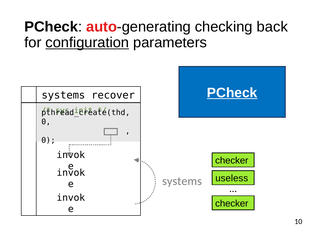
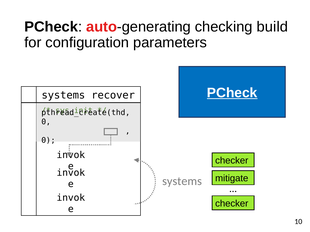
back: back -> build
configuration underline: present -> none
useless: useless -> mitigate
